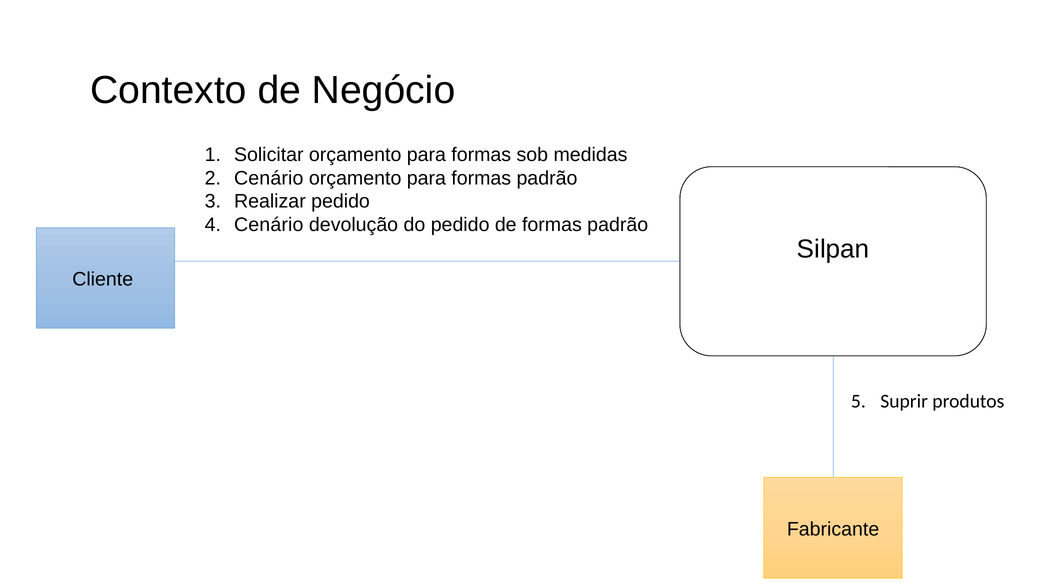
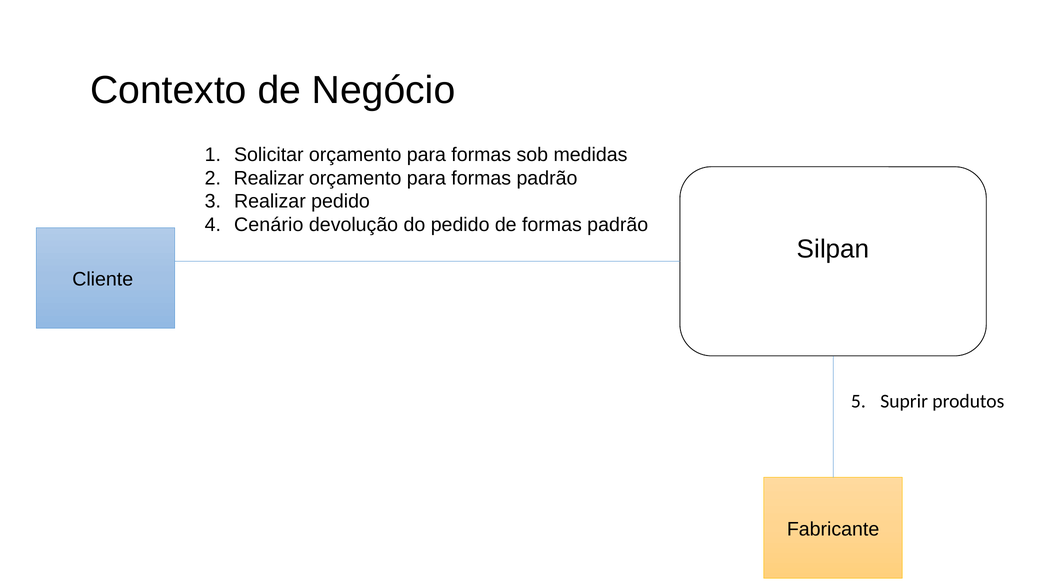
Cenário at (269, 178): Cenário -> Realizar
